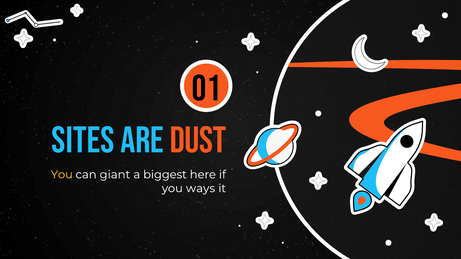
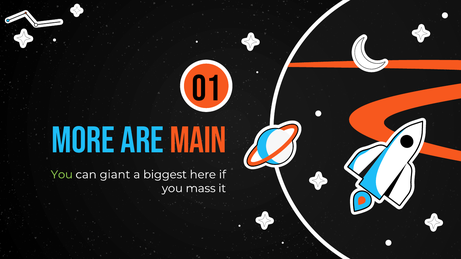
SITES: SITES -> MORE
DUST: DUST -> MAIN
You at (62, 175) colour: yellow -> light green
ways: ways -> mass
